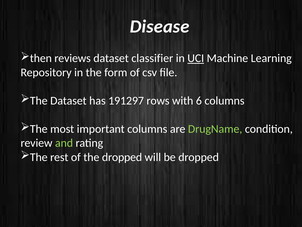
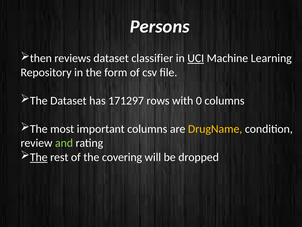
Disease: Disease -> Persons
191297: 191297 -> 171297
6: 6 -> 0
DrugName colour: light green -> yellow
The at (39, 157) underline: none -> present
the dropped: dropped -> covering
